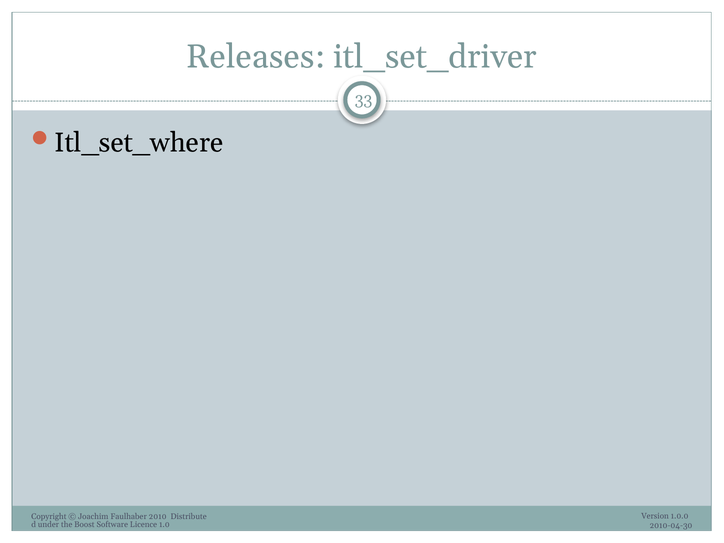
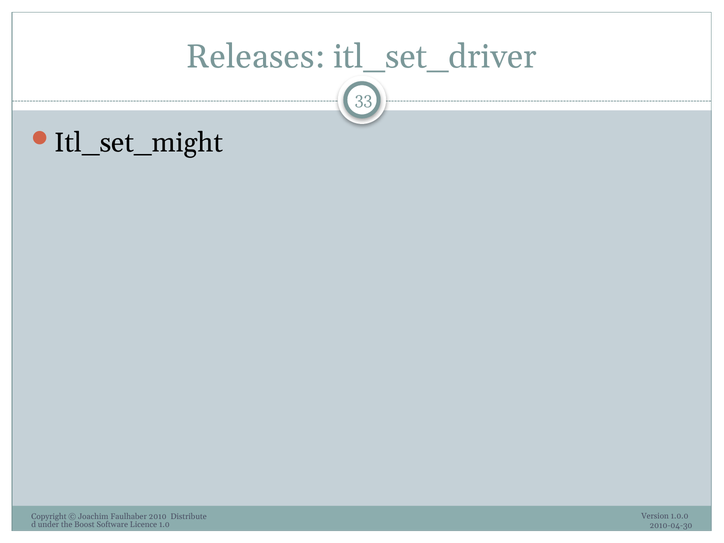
Itl_set_where: Itl_set_where -> Itl_set_might
